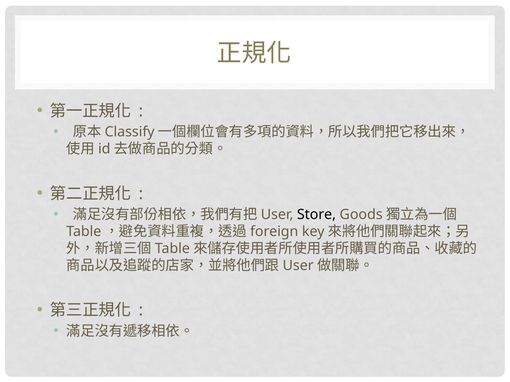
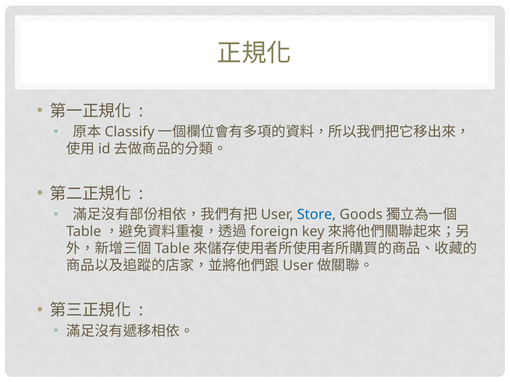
Store colour: black -> blue
